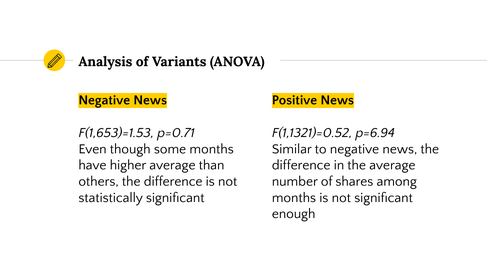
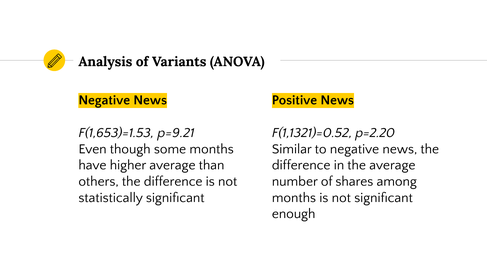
p=0.71: p=0.71 -> p=9.21
p=6.94: p=6.94 -> p=2.20
